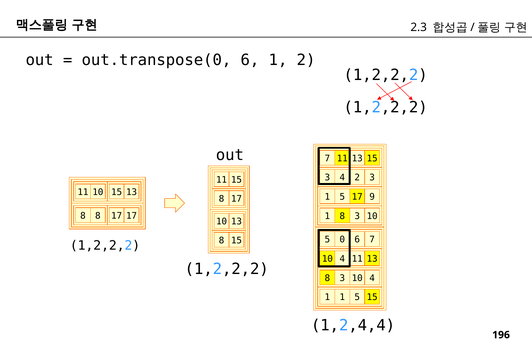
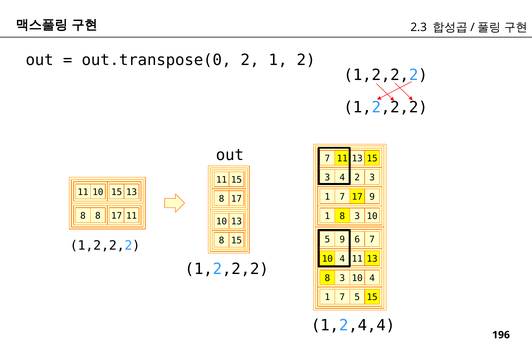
out.transpose(0 6: 6 -> 2
5 at (342, 197): 5 -> 7
17 17: 17 -> 11
5 0: 0 -> 9
1 at (342, 298): 1 -> 7
